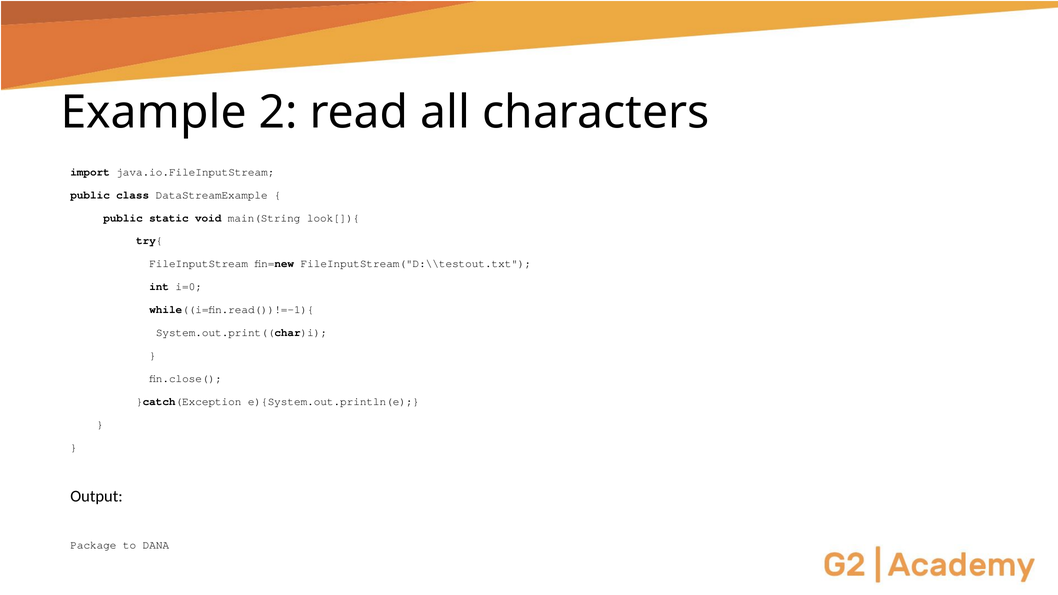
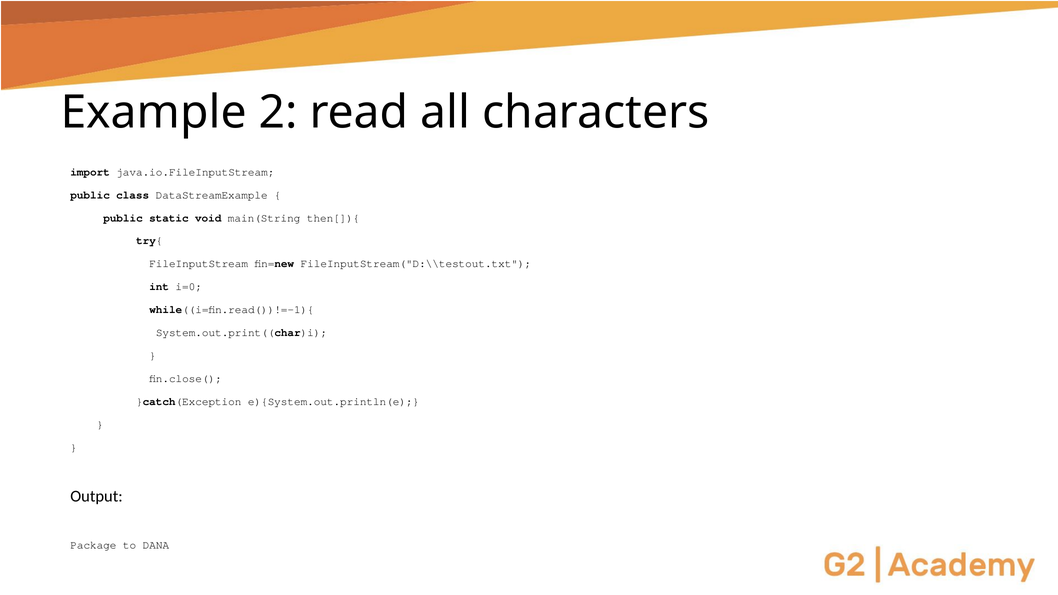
look[]){: look[]){ -> then[]){
